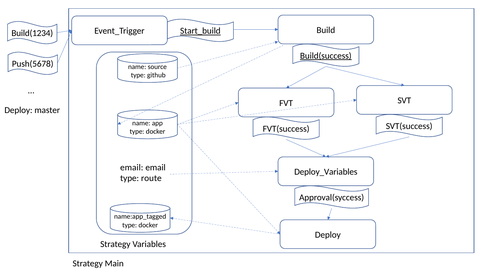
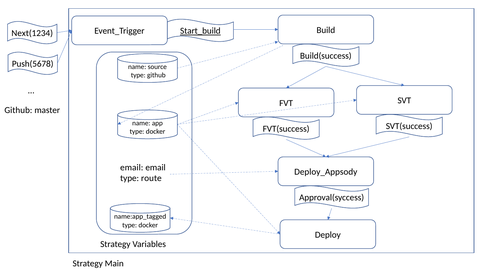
Build(1234: Build(1234 -> Next(1234
Build(success underline: present -> none
Deploy at (18, 110): Deploy -> Github
Deploy_Variables: Deploy_Variables -> Deploy_Appsody
